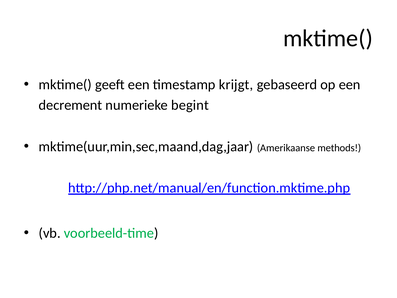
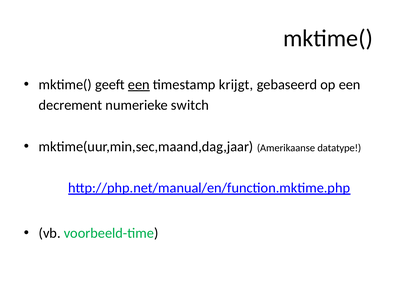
een at (139, 85) underline: none -> present
begint: begint -> switch
methods: methods -> datatype
